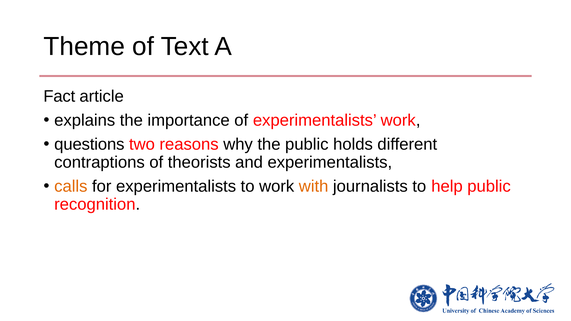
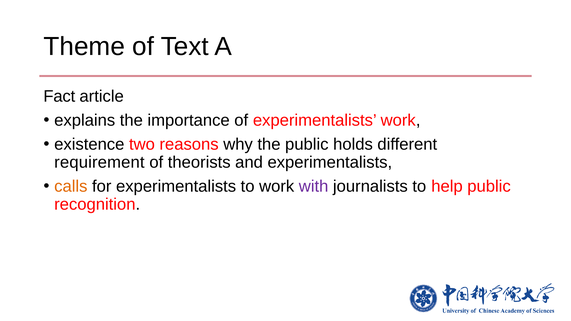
questions: questions -> existence
contraptions: contraptions -> requirement
with colour: orange -> purple
